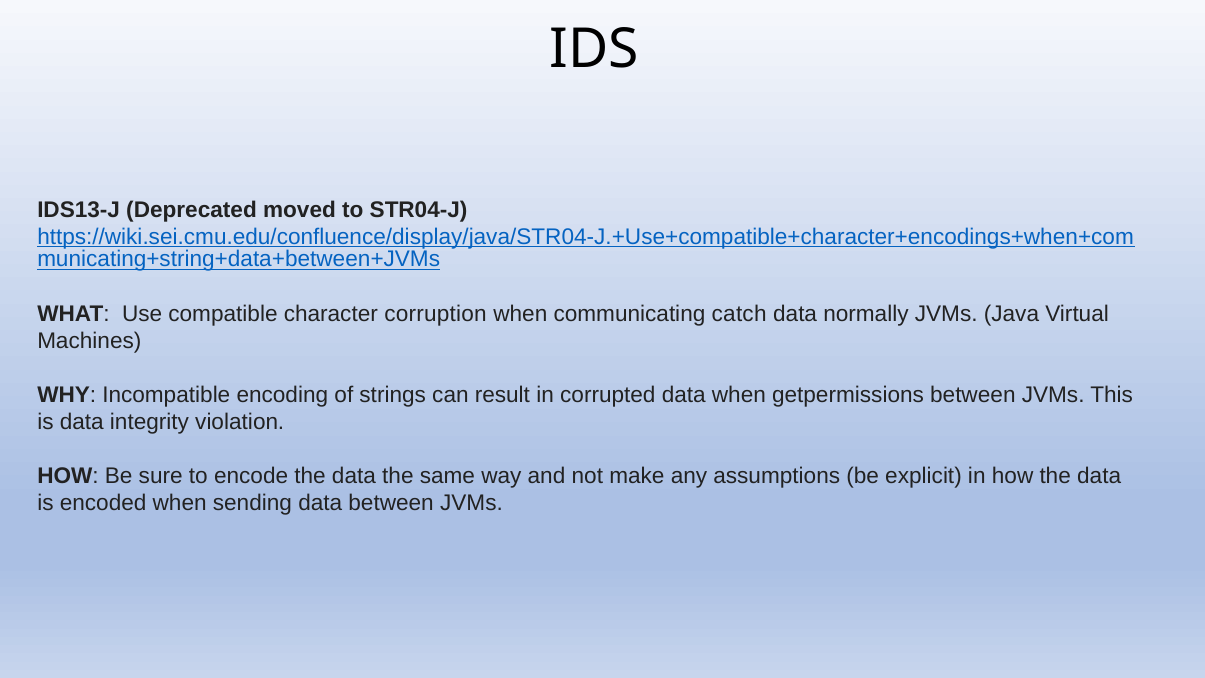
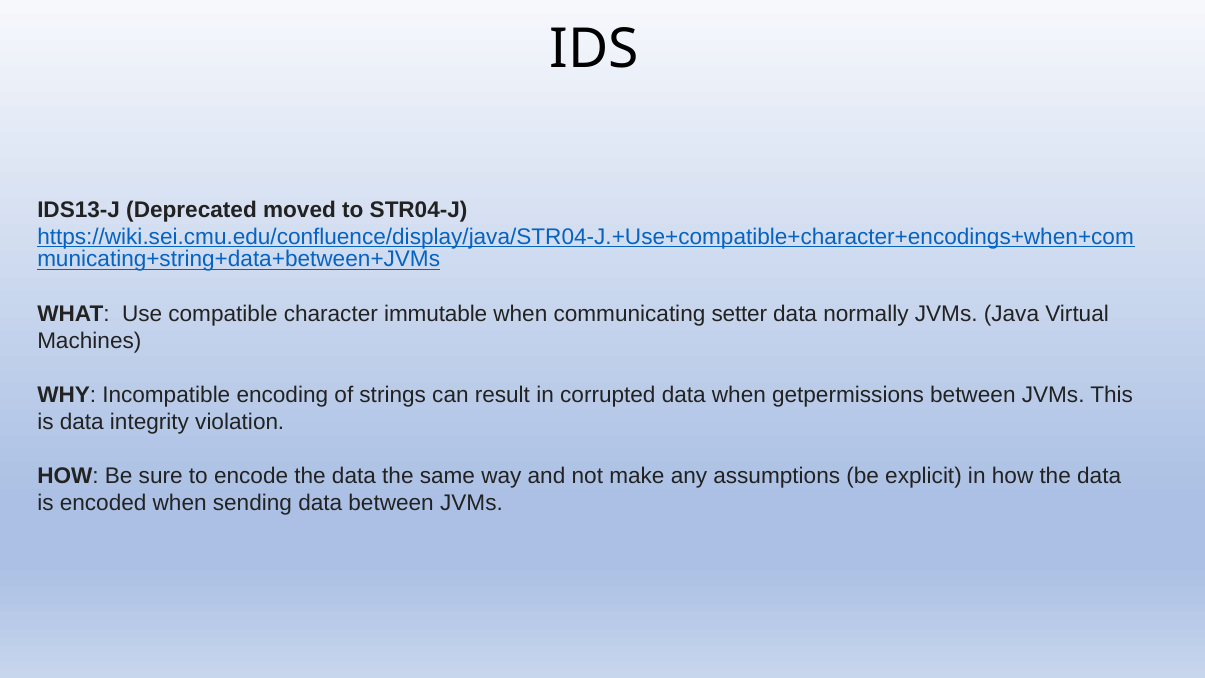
corruption: corruption -> immutable
catch: catch -> setter
